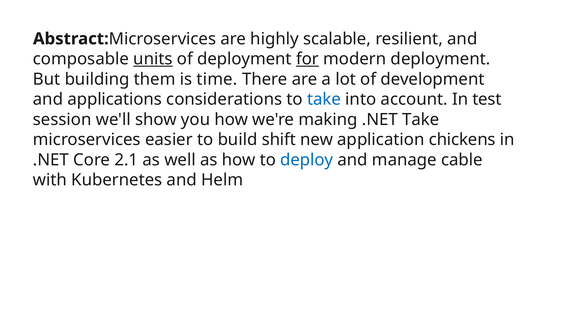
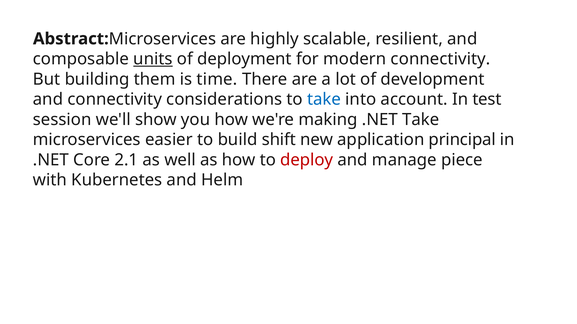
for underline: present -> none
modern deployment: deployment -> connectivity
and applications: applications -> connectivity
chickens: chickens -> principal
deploy colour: blue -> red
cable: cable -> piece
